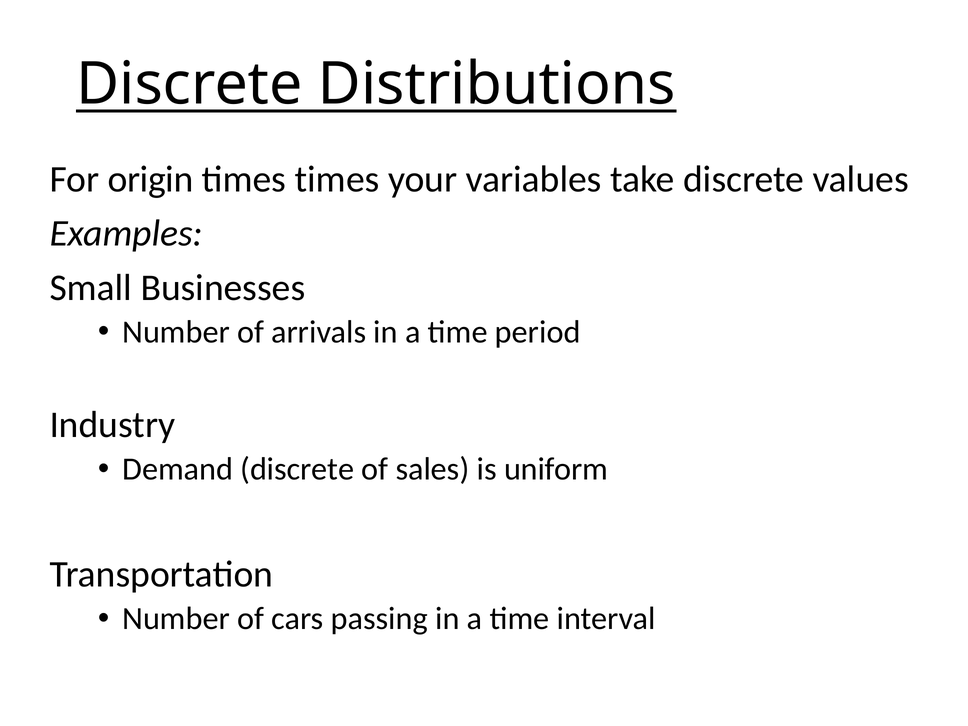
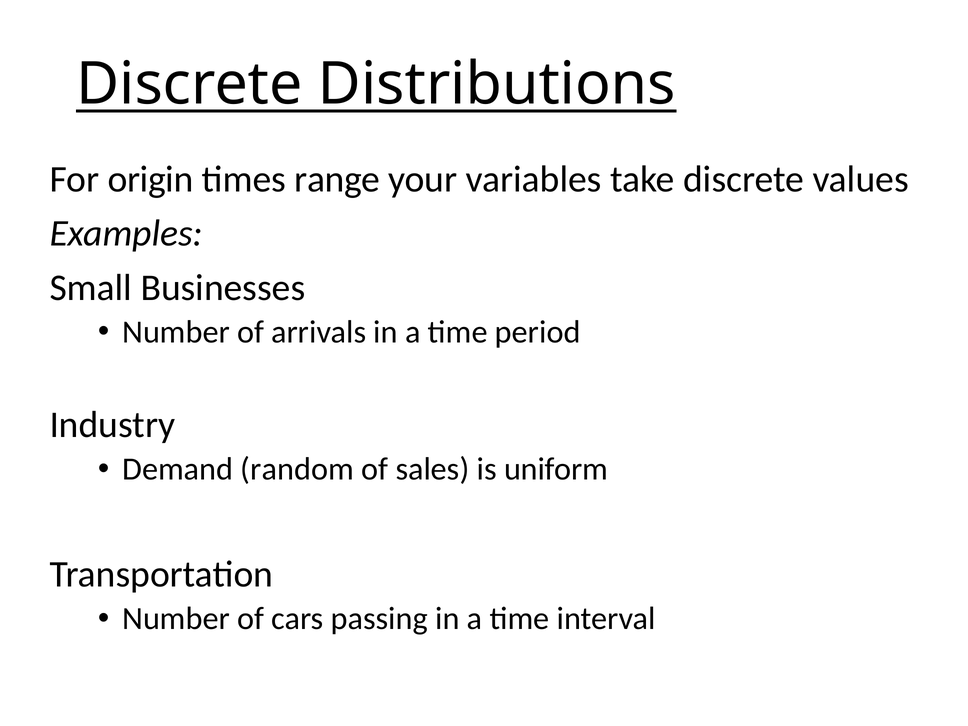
times times: times -> range
Demand discrete: discrete -> random
